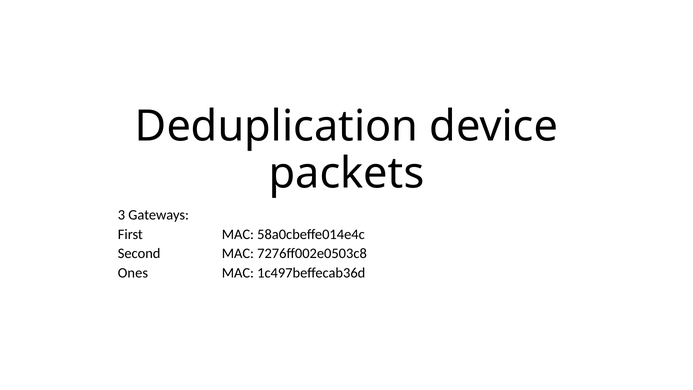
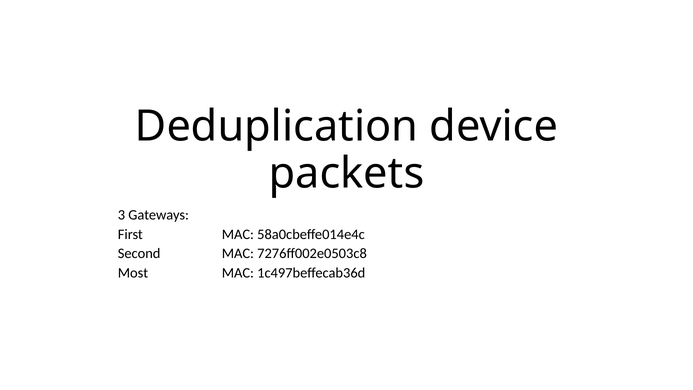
Ones: Ones -> Most
